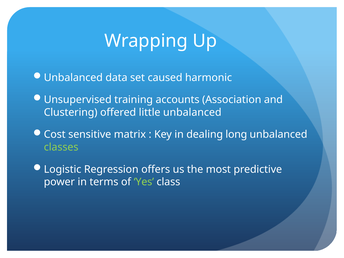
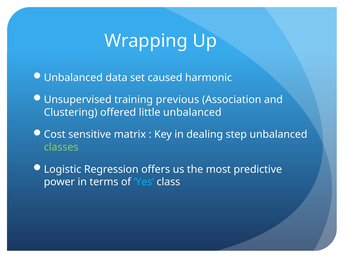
accounts: accounts -> previous
long: long -> step
Yes colour: light green -> light blue
